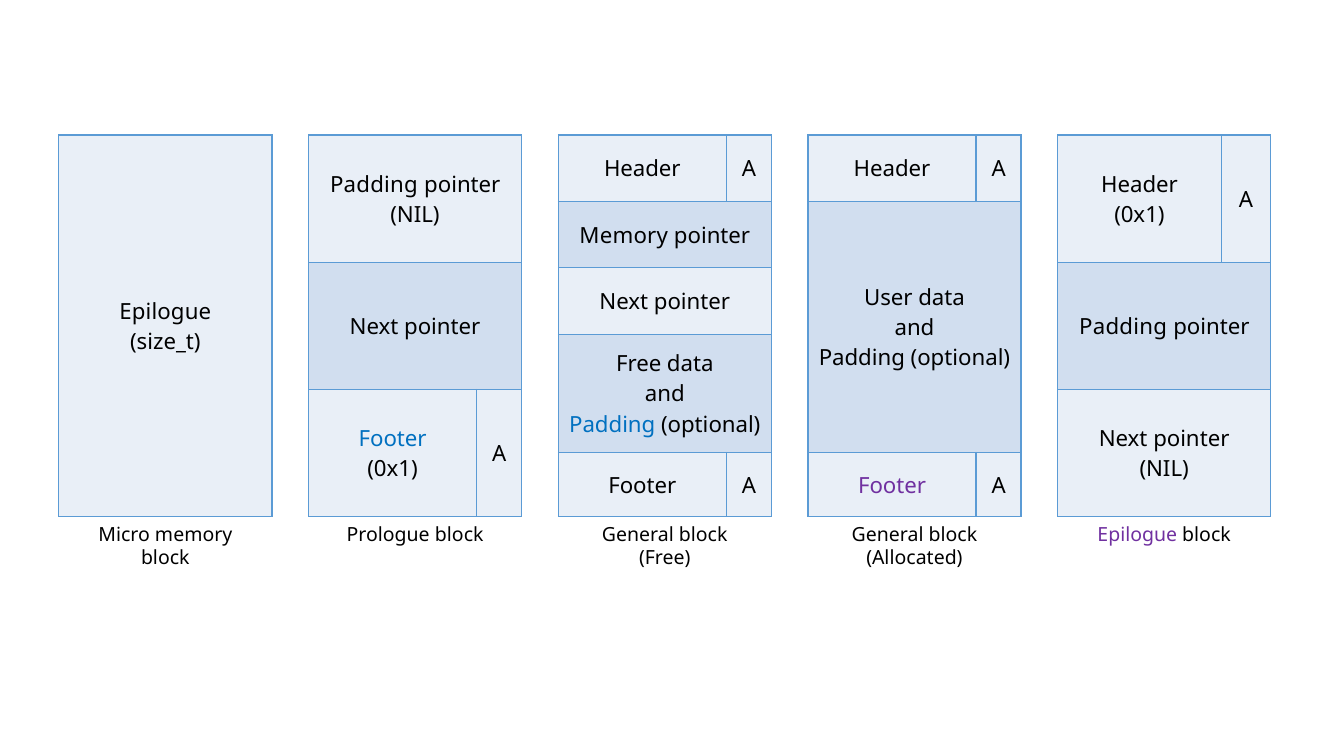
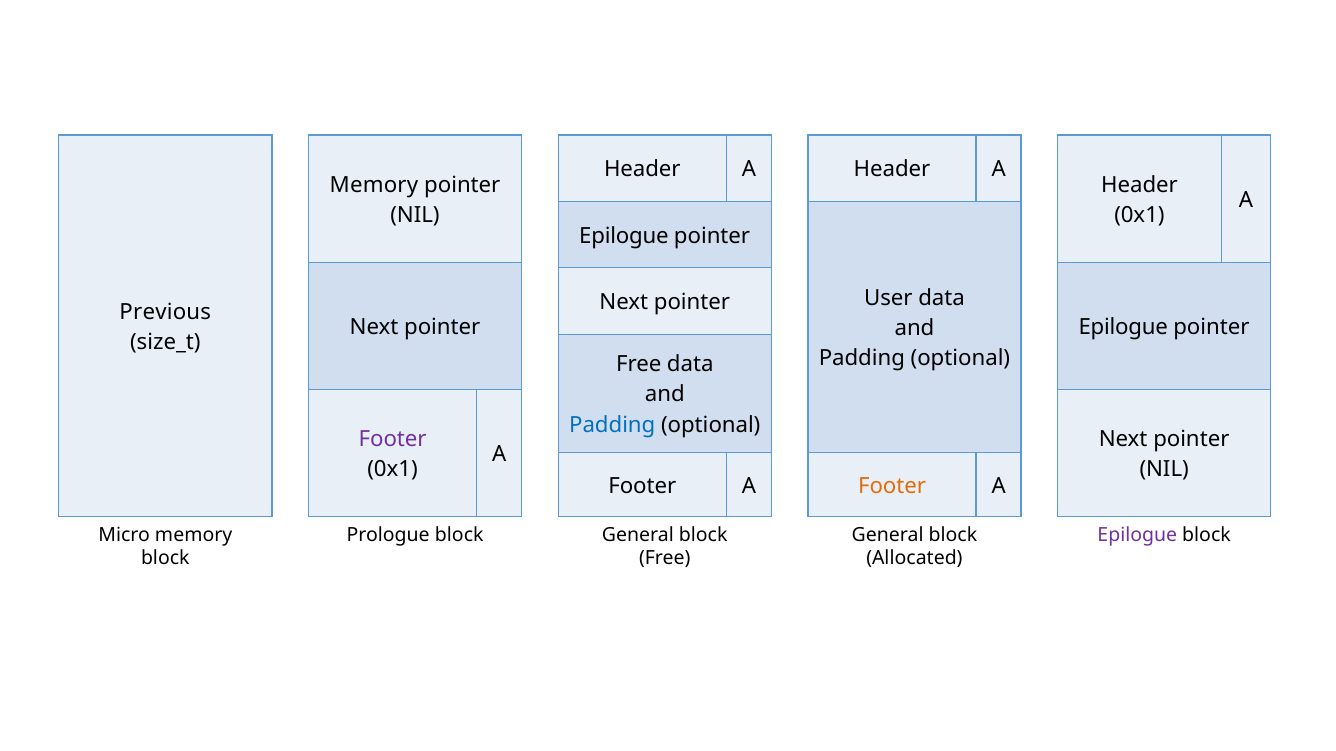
Padding at (374, 185): Padding -> Memory
Memory at (624, 236): Memory -> Epilogue
Epilogue at (165, 312): Epilogue -> Previous
Padding at (1123, 327): Padding -> Epilogue
Footer at (393, 440) colour: blue -> purple
Footer at (892, 486) colour: purple -> orange
